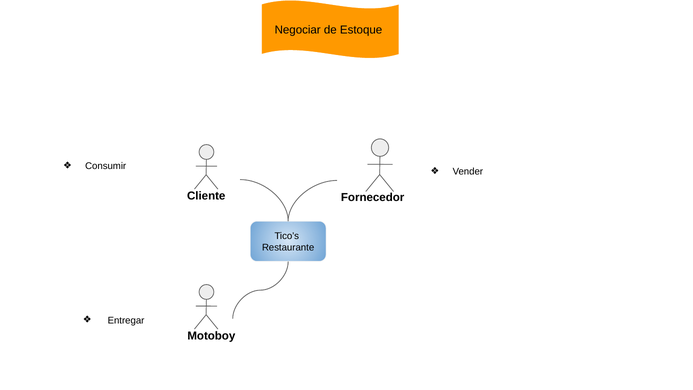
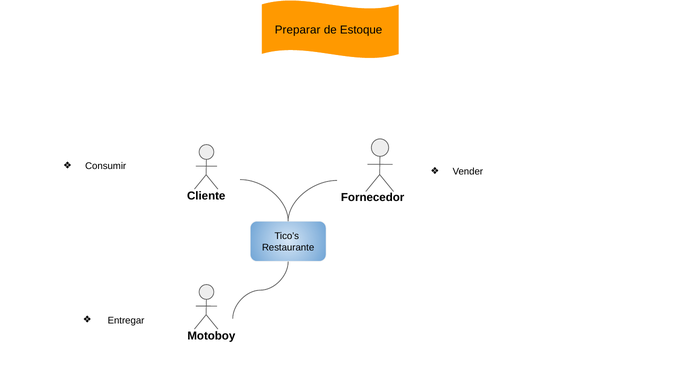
Negociar: Negociar -> Preparar
